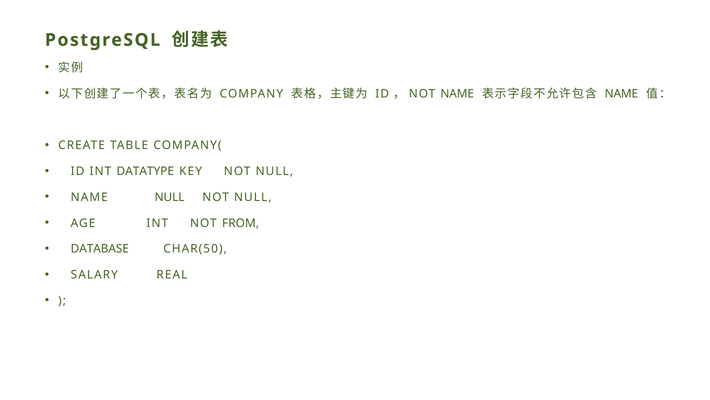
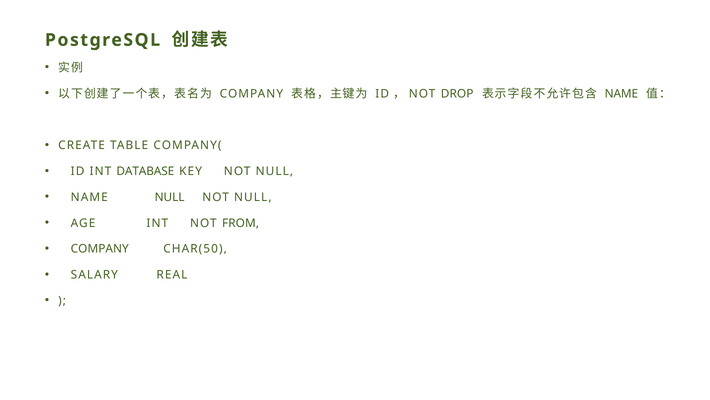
NOT NAME: NAME -> DROP
DATATYPE: DATATYPE -> DATABASE
DATABASE at (100, 249): DATABASE -> COMPANY
